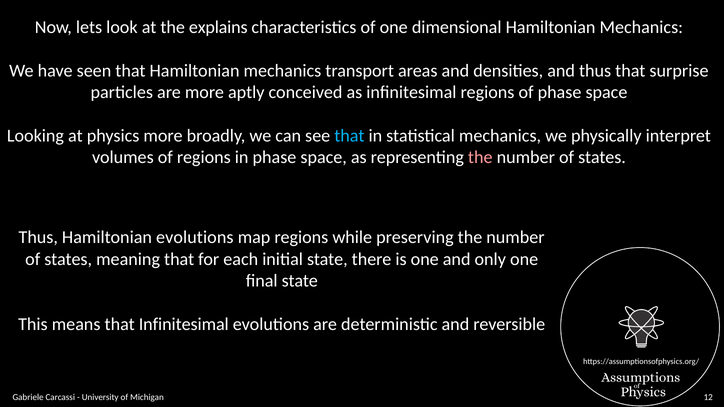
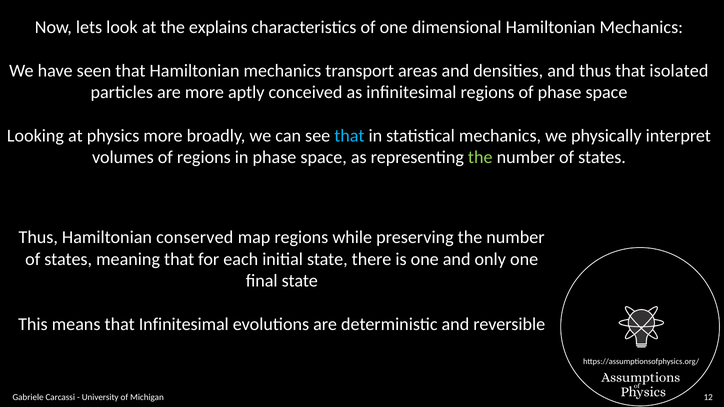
surprise: surprise -> isolated
the at (480, 158) colour: pink -> light green
Hamiltonian evolutions: evolutions -> conserved
